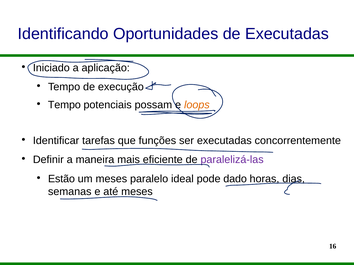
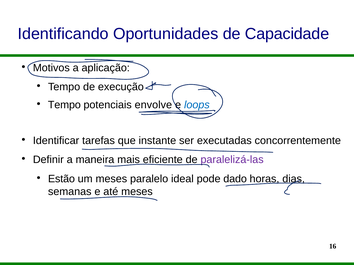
de Executadas: Executadas -> Capacidade
Iniciado: Iniciado -> Motivos
possam: possam -> envolve
loops colour: orange -> blue
funções: funções -> instante
